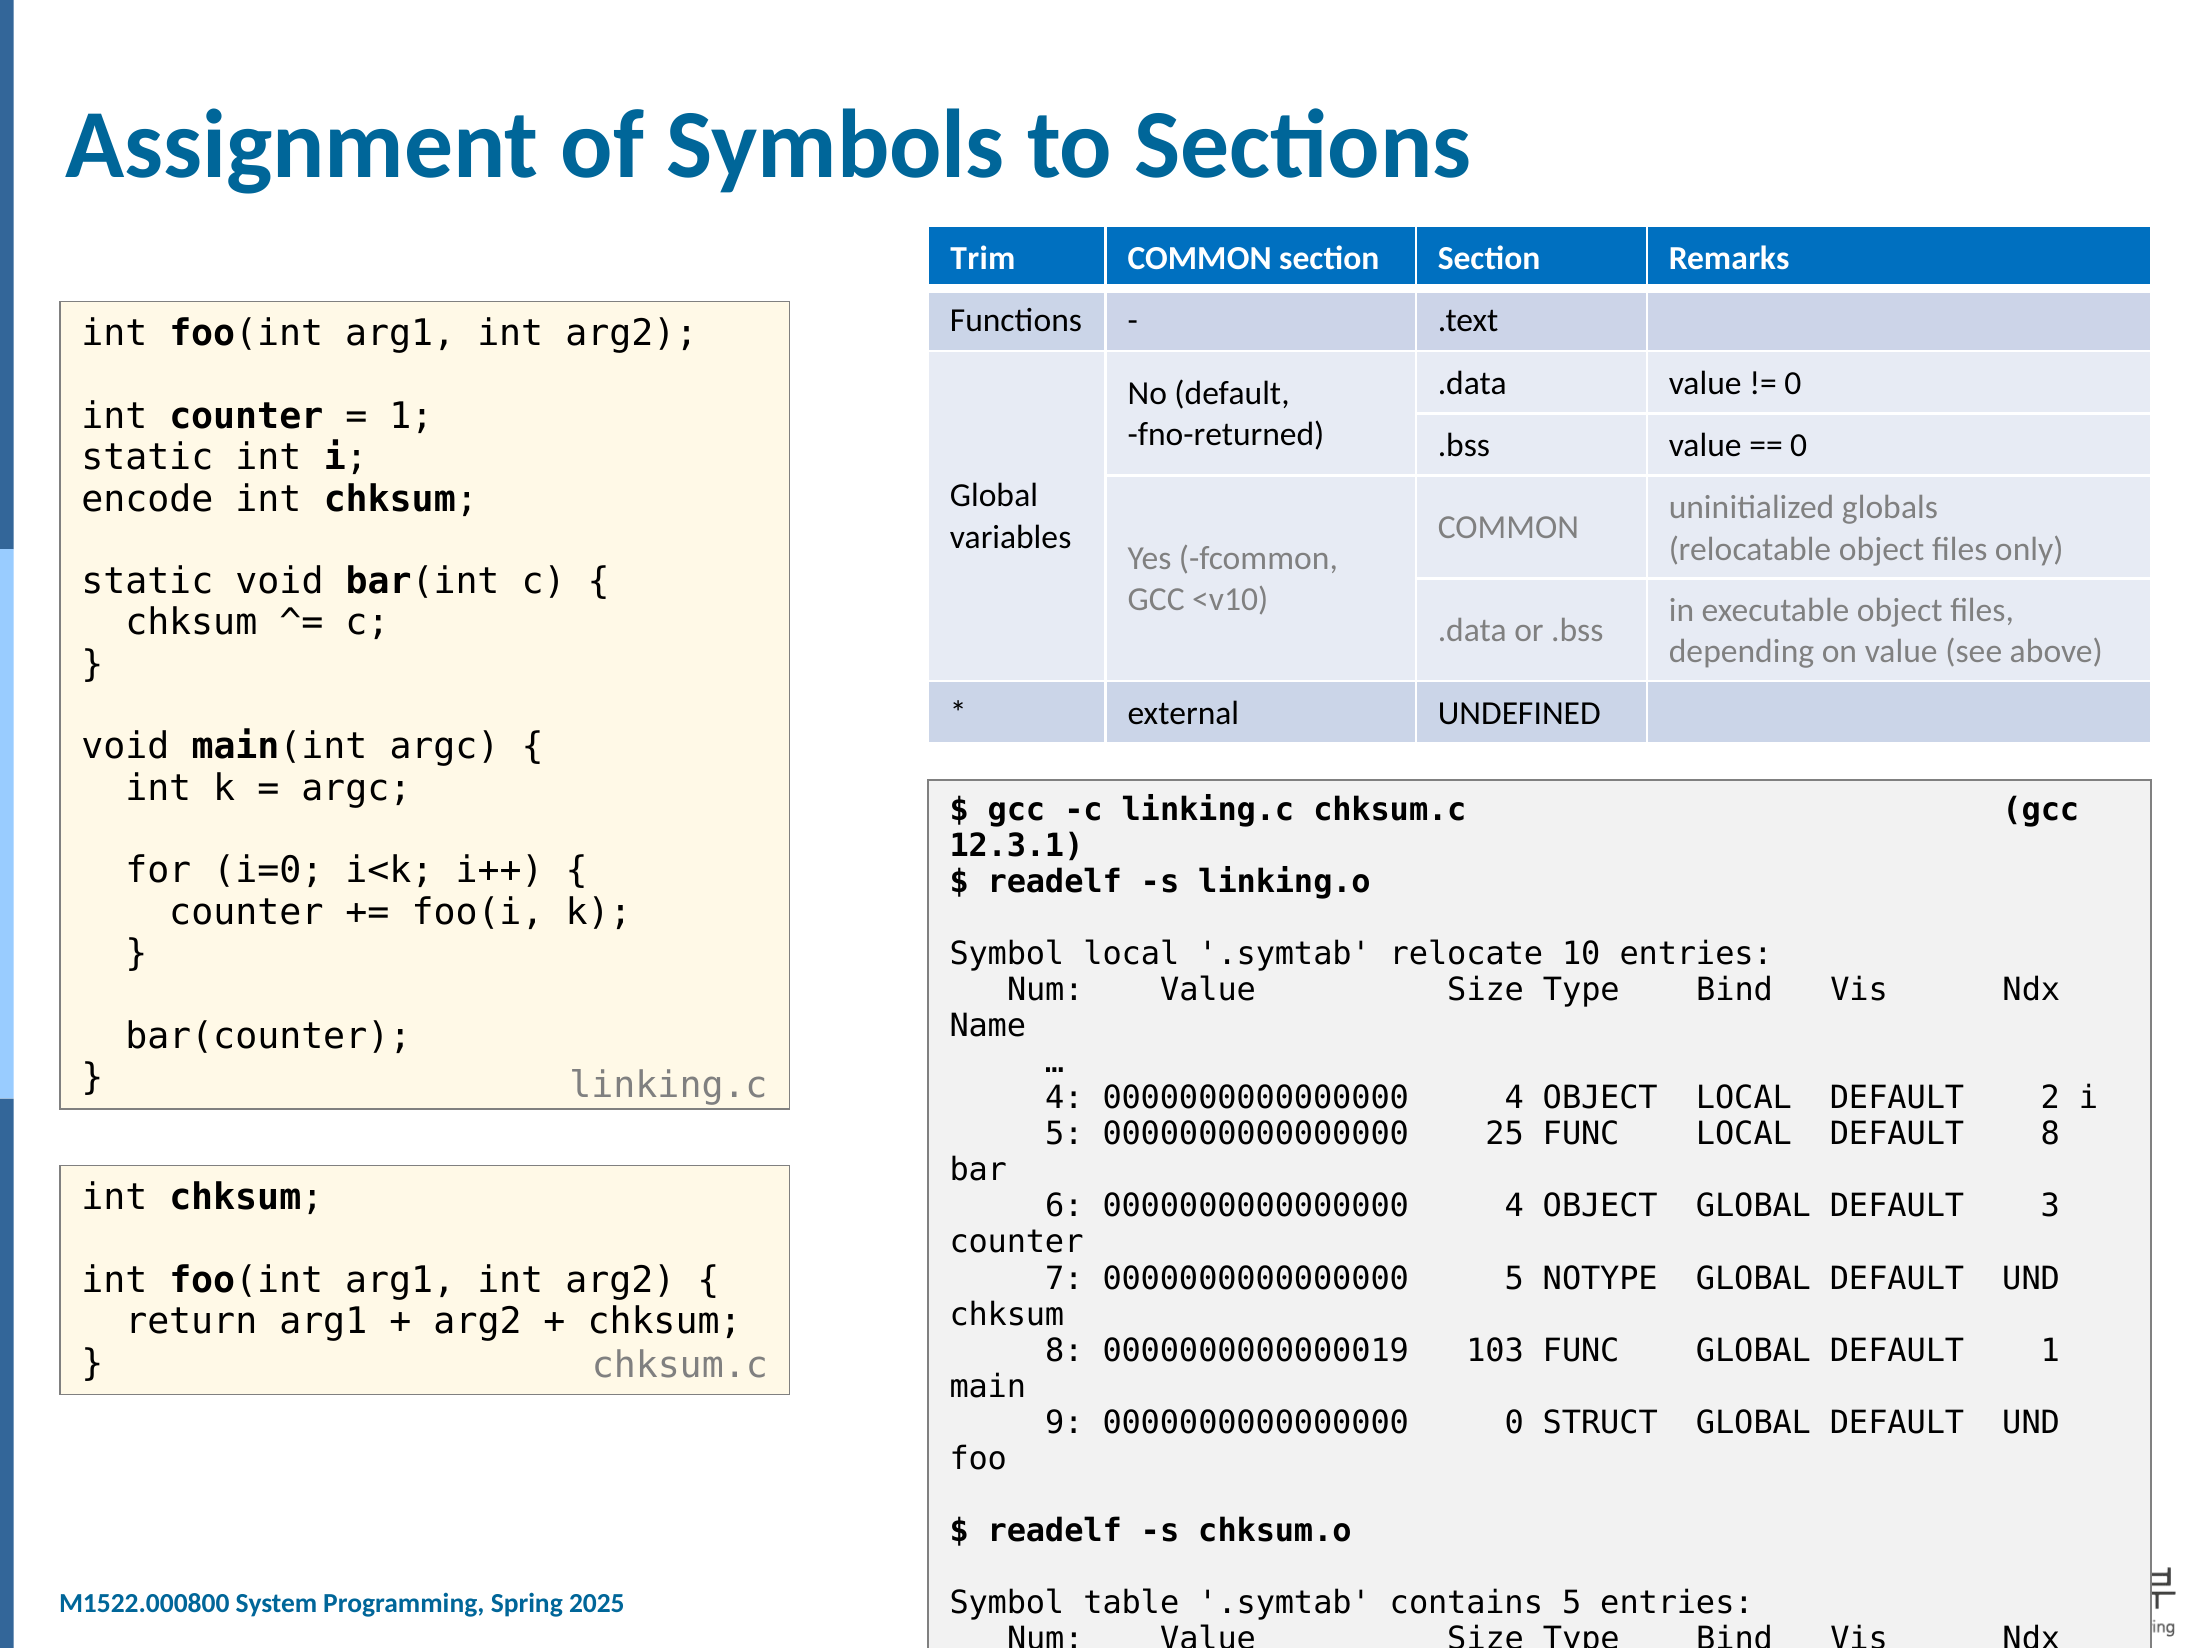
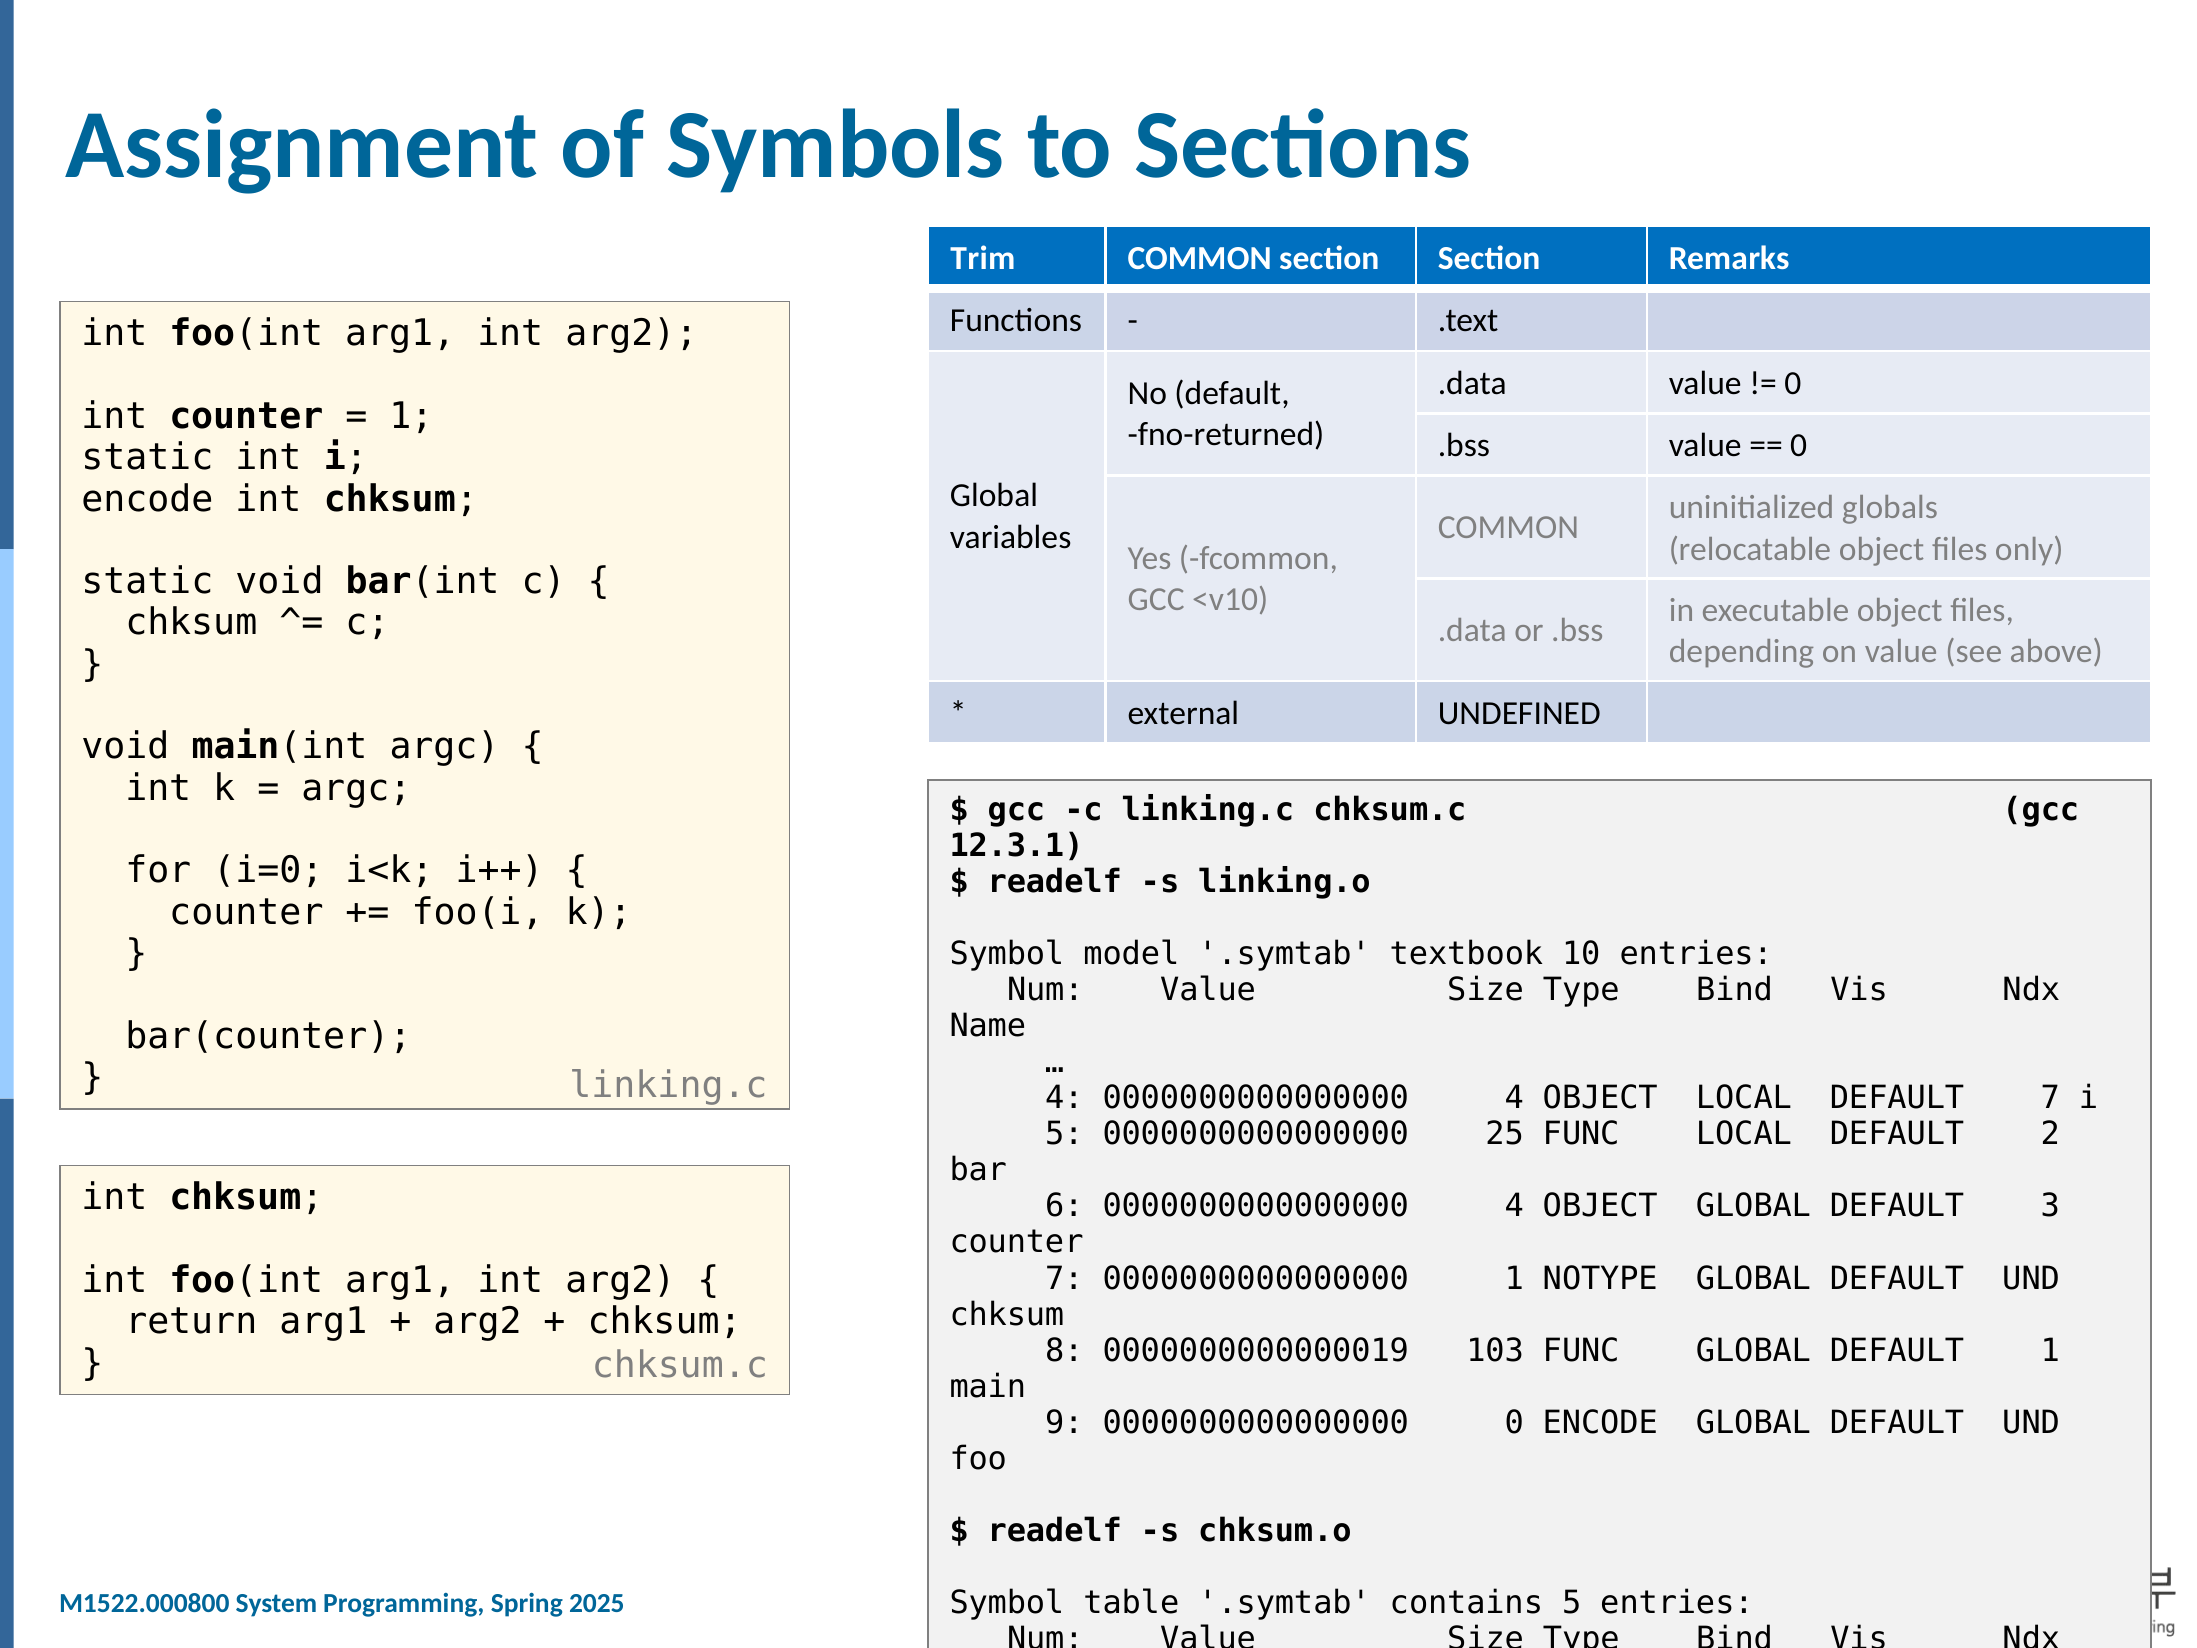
Symbol local: local -> model
relocate: relocate -> textbook
DEFAULT 2: 2 -> 7
DEFAULT 8: 8 -> 2
0000000000000000 5: 5 -> 1
0 STRUCT: STRUCT -> ENCODE
